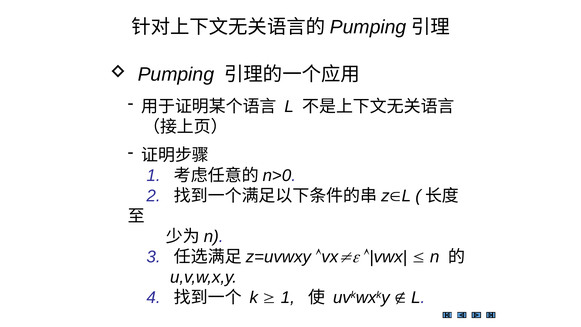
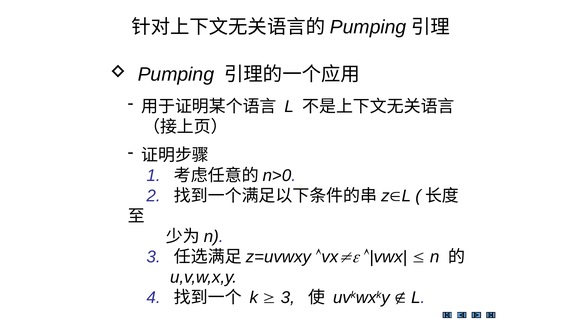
1 at (288, 298): 1 -> 3
